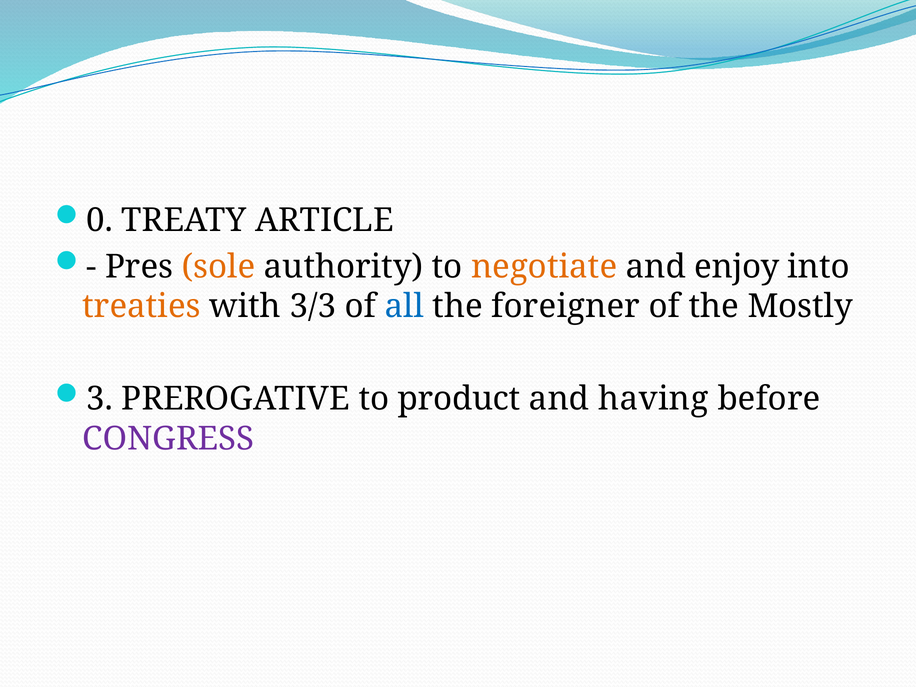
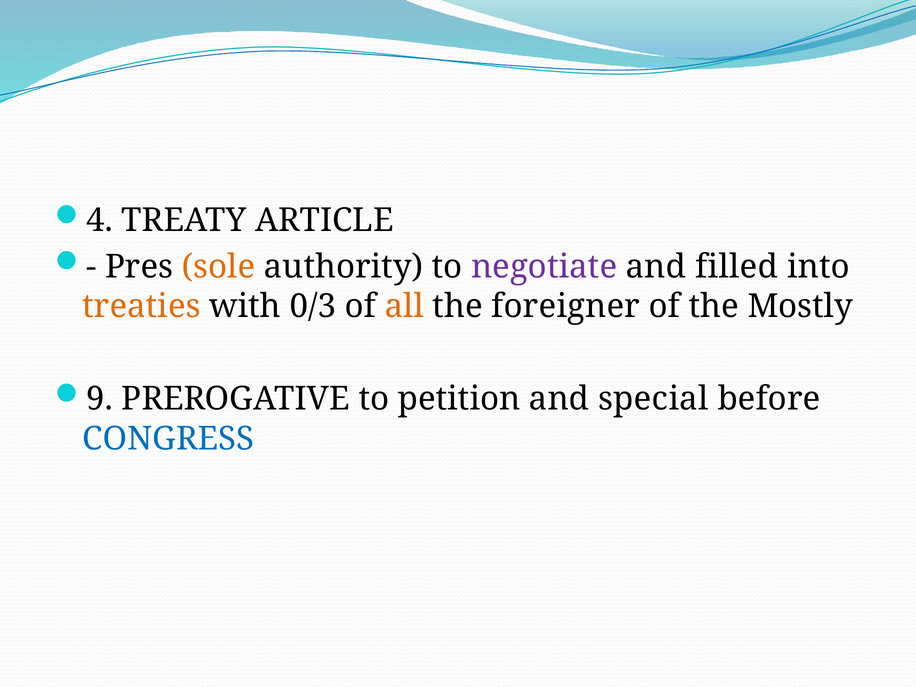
0: 0 -> 4
negotiate colour: orange -> purple
enjoy: enjoy -> filled
3/3: 3/3 -> 0/3
all colour: blue -> orange
3: 3 -> 9
product: product -> petition
having: having -> special
CONGRESS colour: purple -> blue
